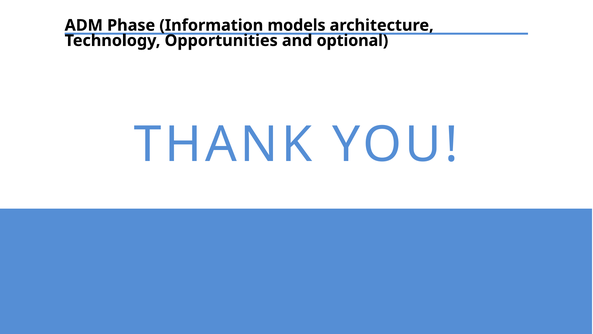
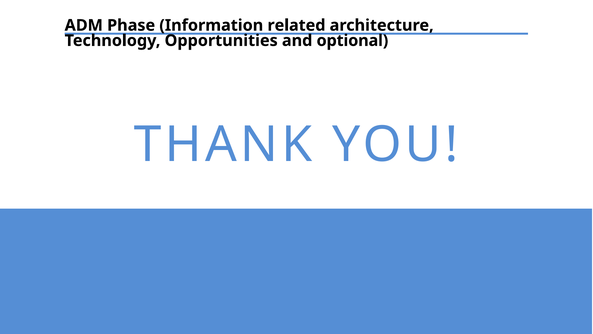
models: models -> related
